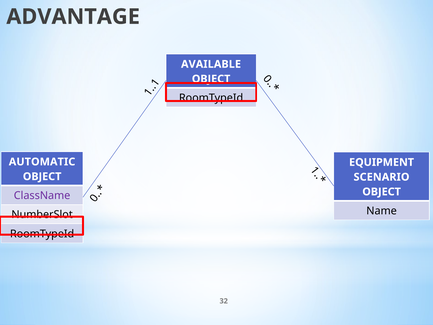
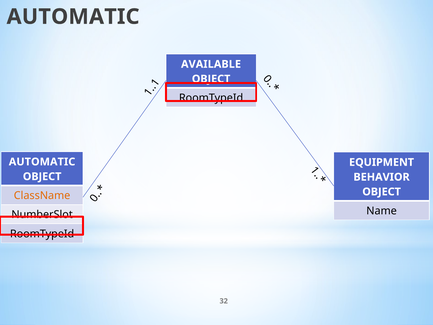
ADVANTAGE at (73, 17): ADVANTAGE -> AUTOMATIC
SCENARIO: SCENARIO -> BEHAVIOR
ClassName colour: purple -> orange
